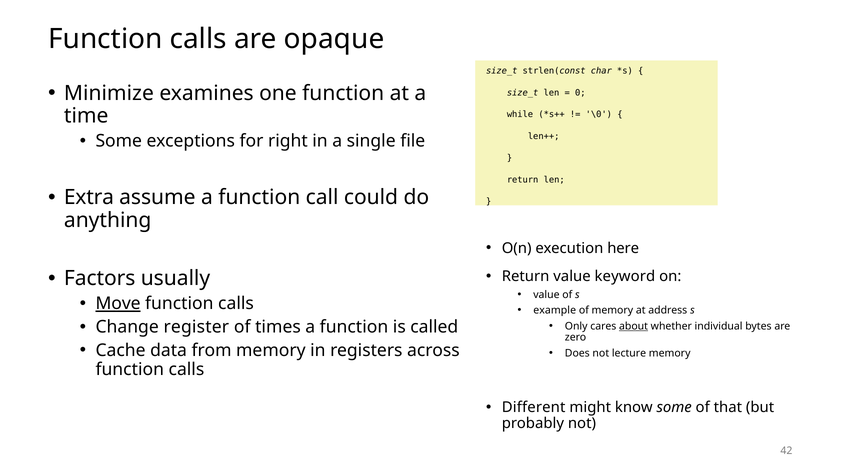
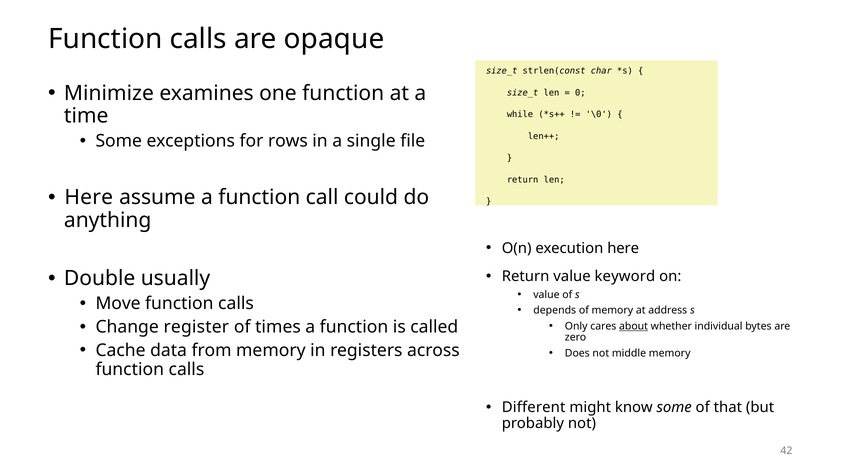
right: right -> rows
Extra at (89, 198): Extra -> Here
Factors: Factors -> Double
Move underline: present -> none
example: example -> depends
lecture: lecture -> middle
